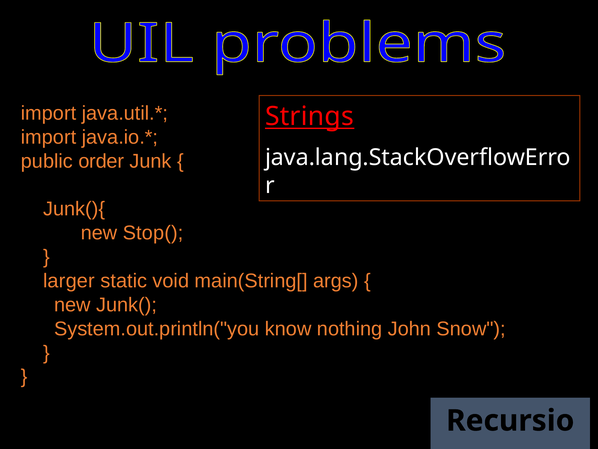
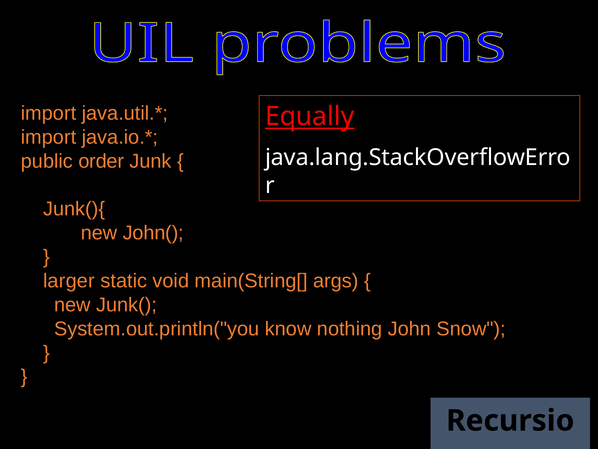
Strings: Strings -> Equally
Stop(: Stop( -> John(
